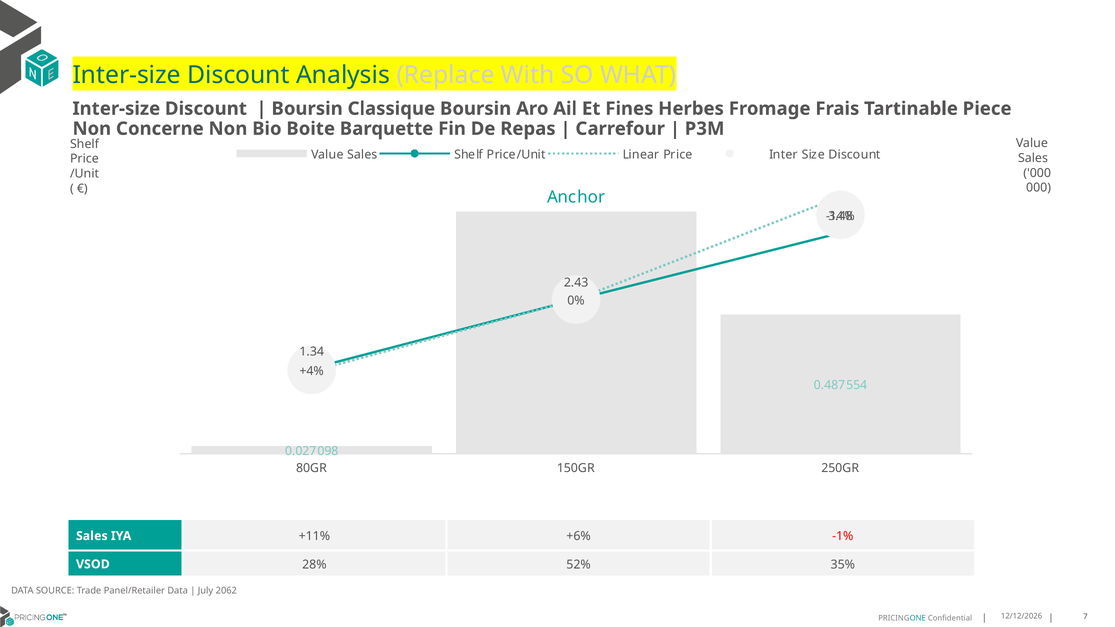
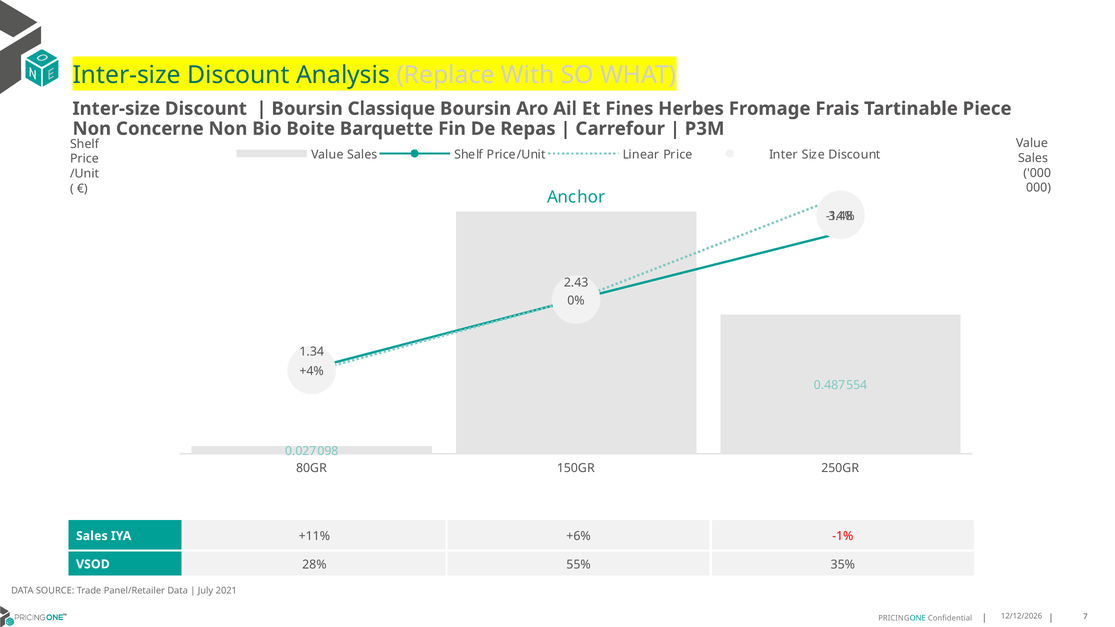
52%: 52% -> 55%
2062: 2062 -> 2021
